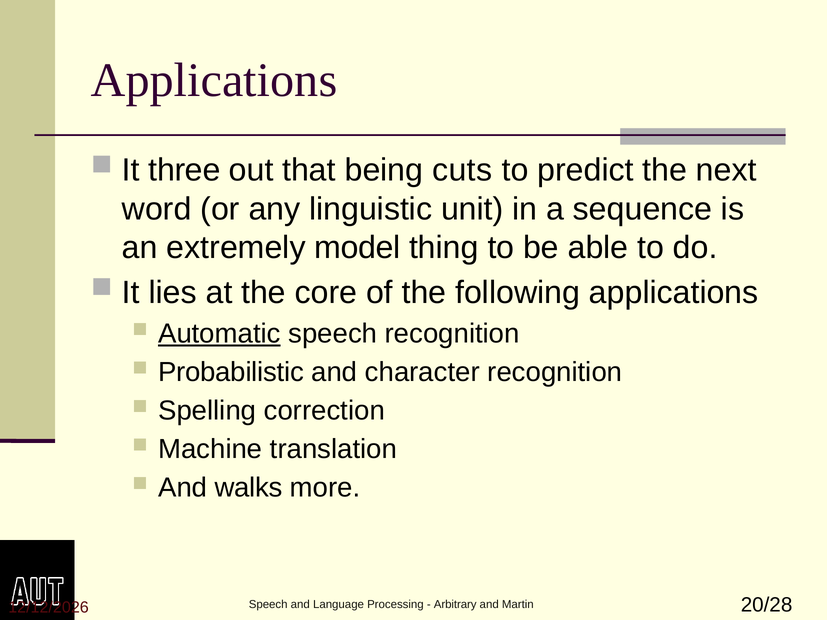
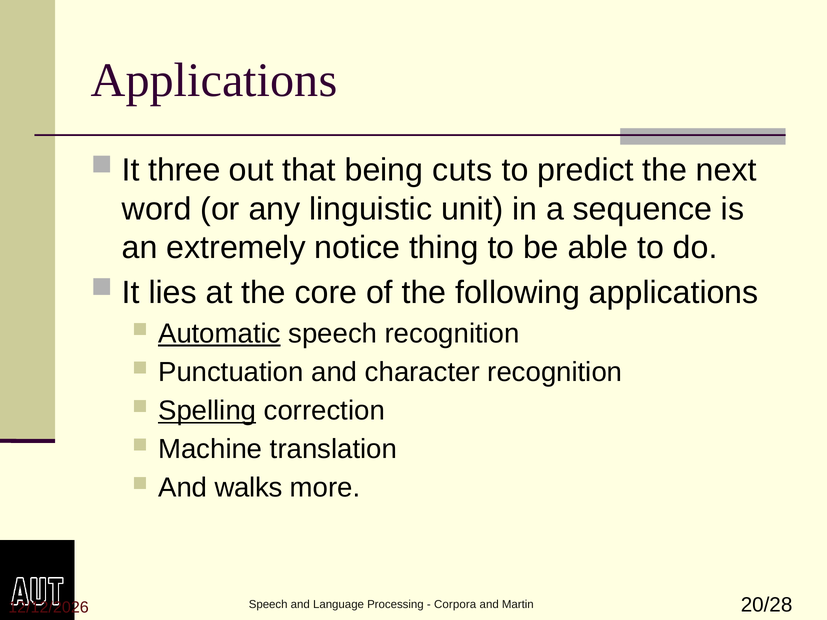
model: model -> notice
Probabilistic: Probabilistic -> Punctuation
Spelling underline: none -> present
Arbitrary: Arbitrary -> Corpora
